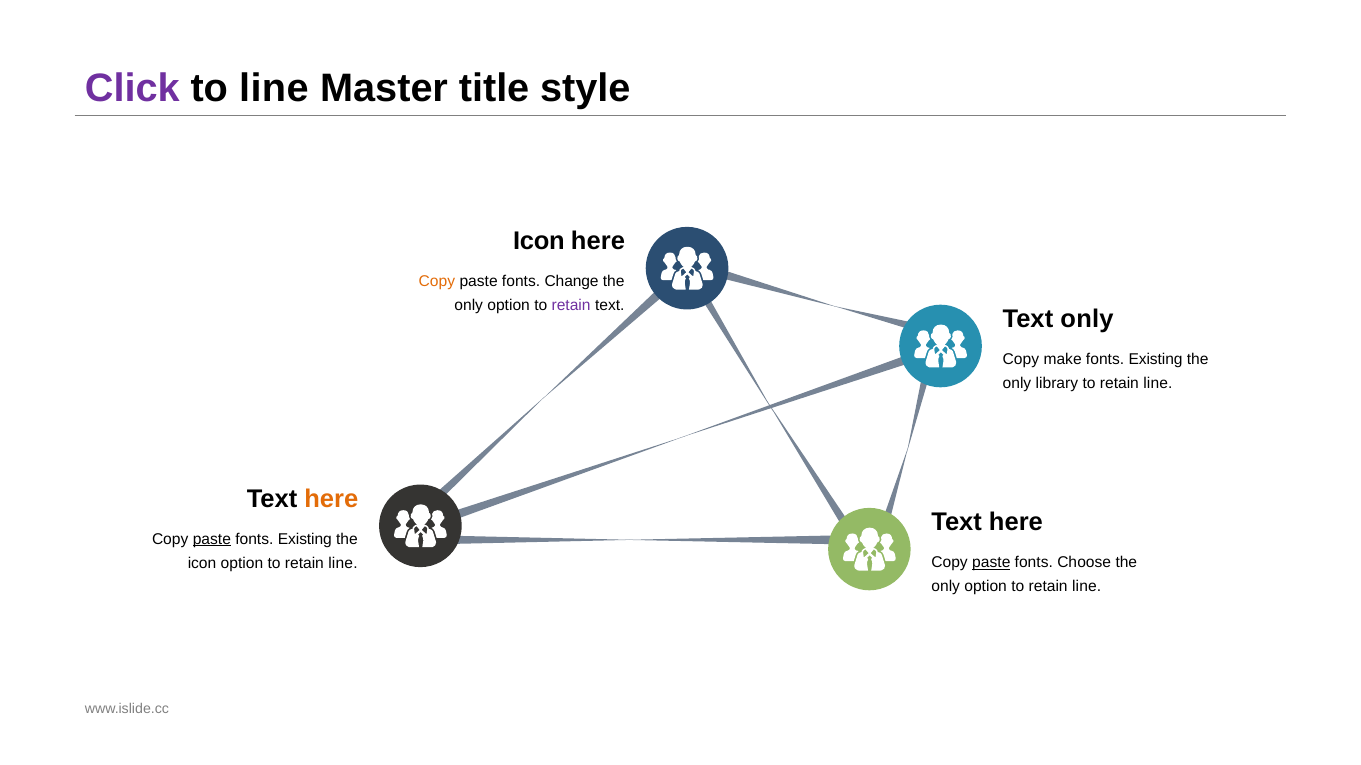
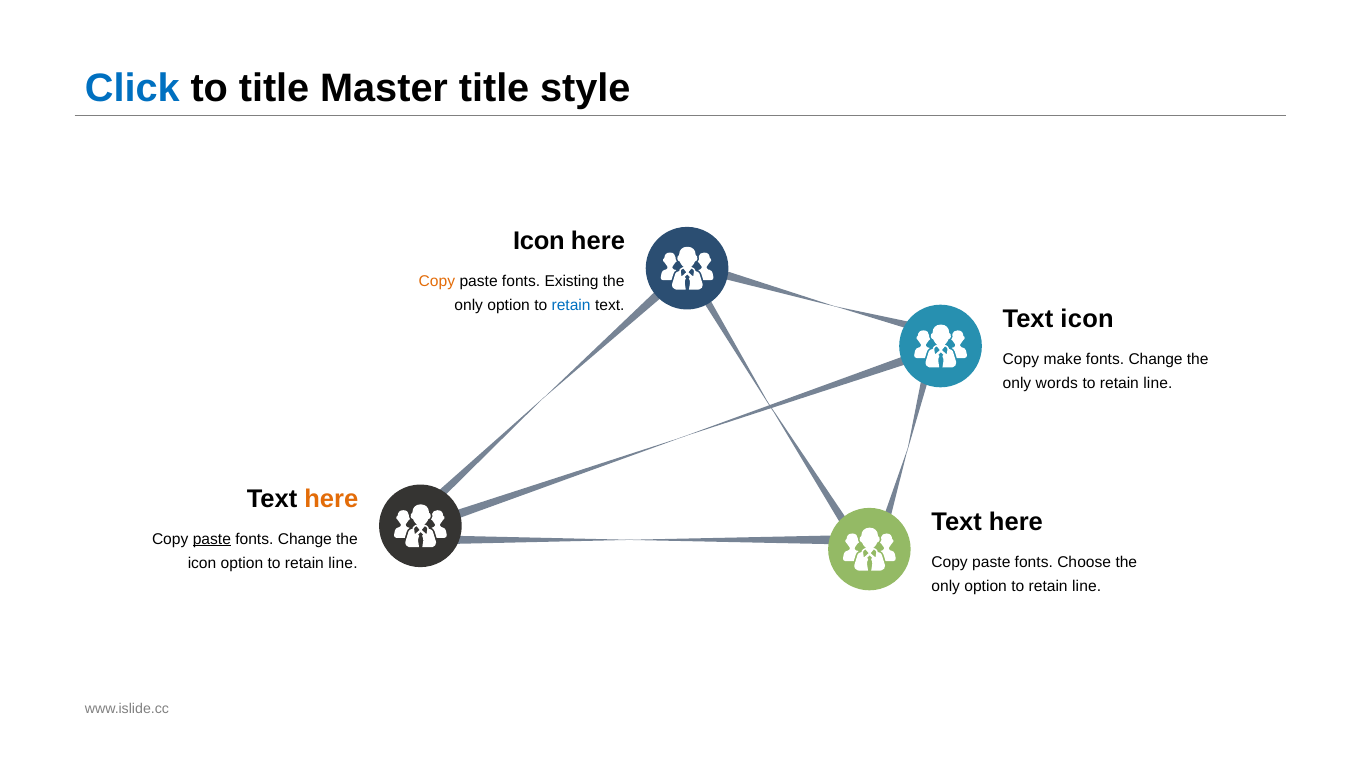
Click colour: purple -> blue
to line: line -> title
Change: Change -> Existing
retain at (571, 306) colour: purple -> blue
only at (1087, 319): only -> icon
Existing at (1156, 359): Existing -> Change
library: library -> words
Existing at (305, 539): Existing -> Change
paste at (991, 563) underline: present -> none
